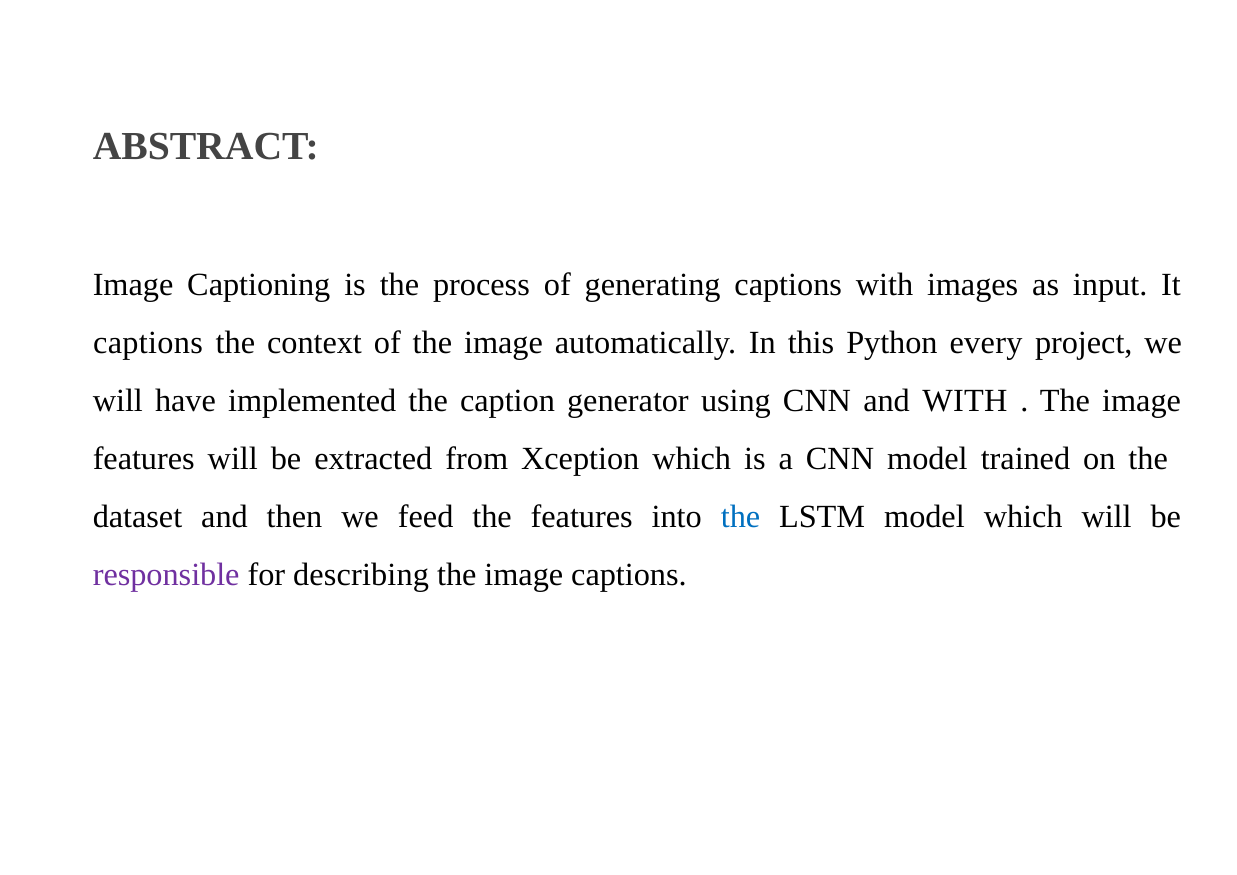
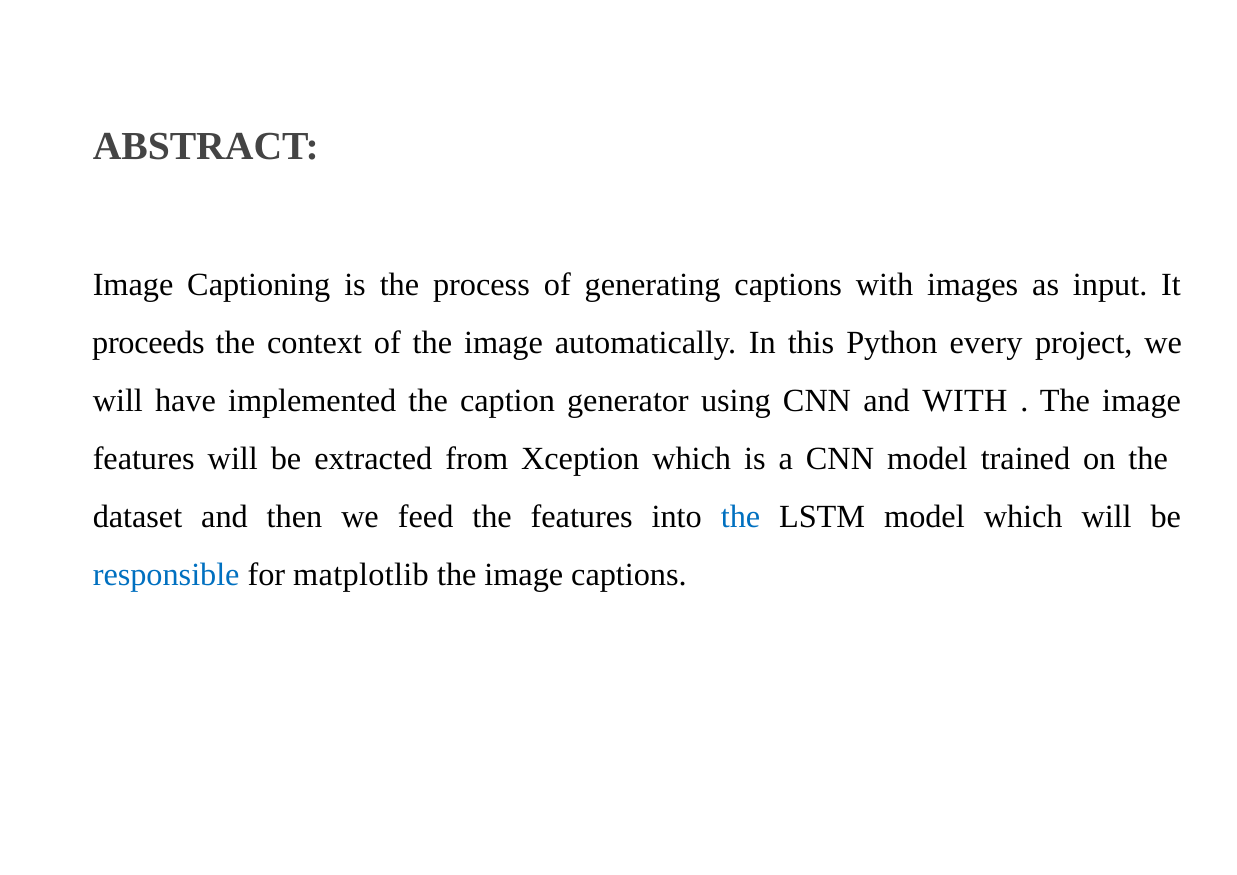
captions at (148, 343): captions -> proceeds
responsible colour: purple -> blue
describing: describing -> matplotlib
